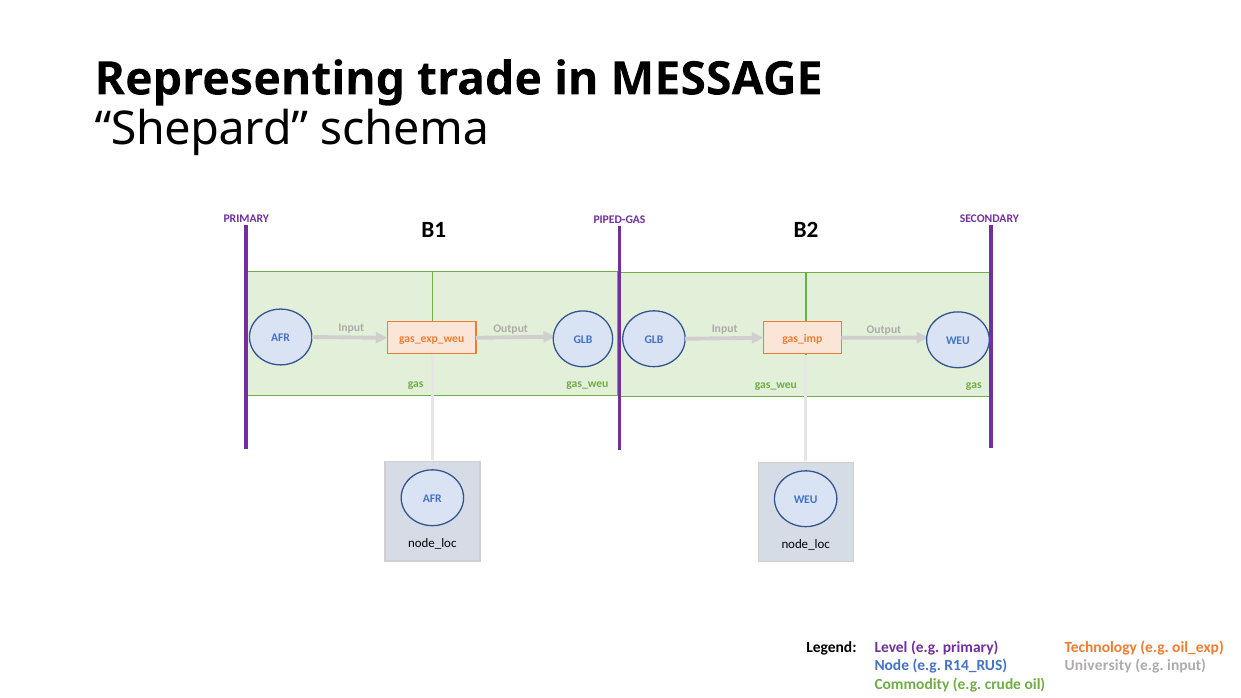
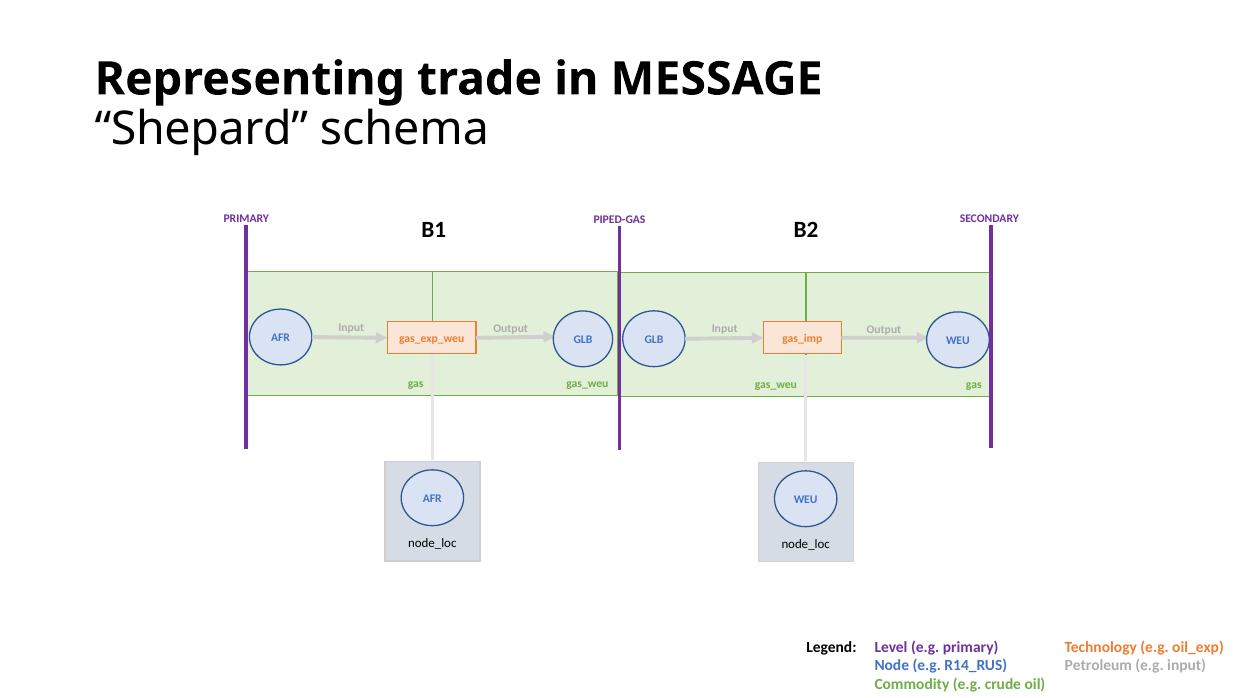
University: University -> Petroleum
